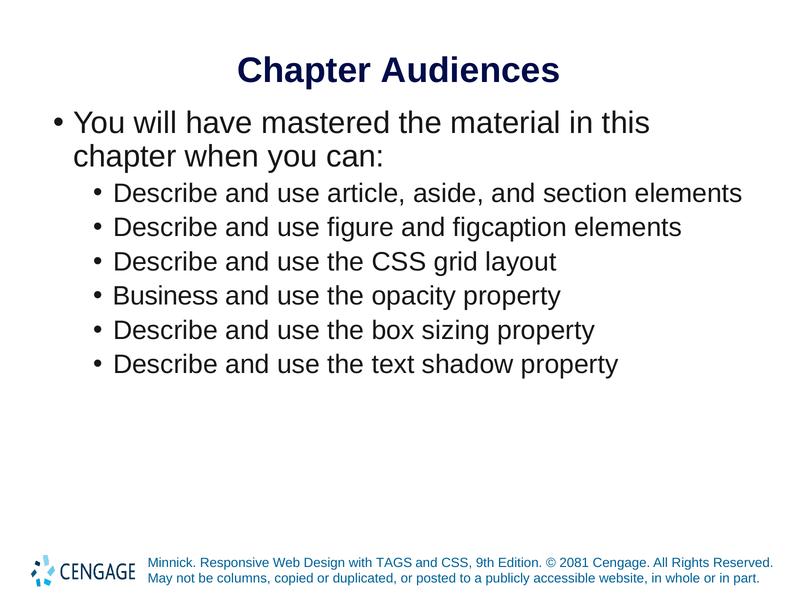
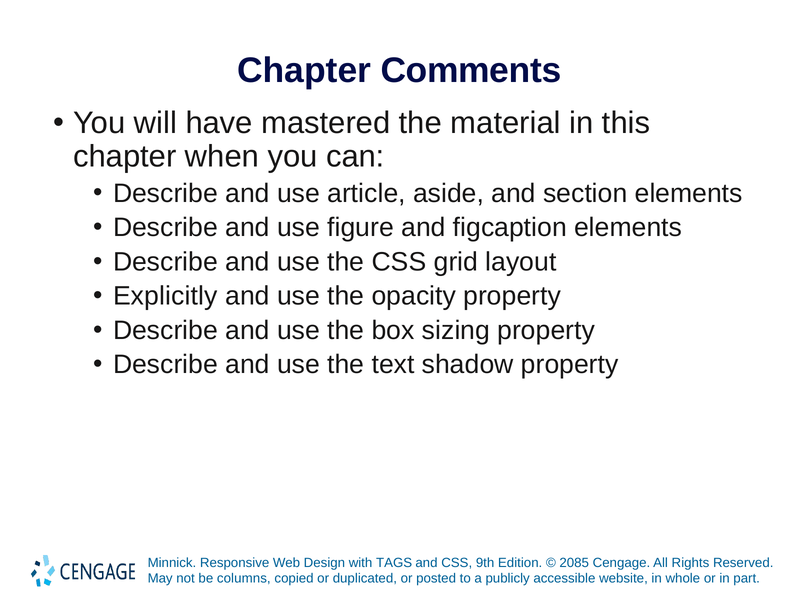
Audiences: Audiences -> Comments
Business: Business -> Explicitly
2081: 2081 -> 2085
